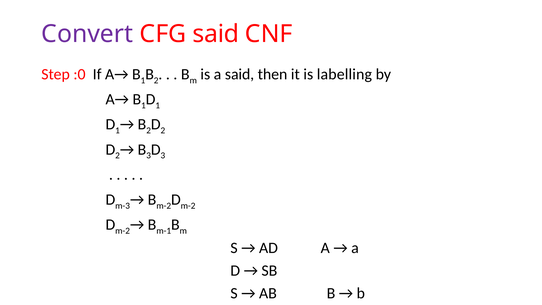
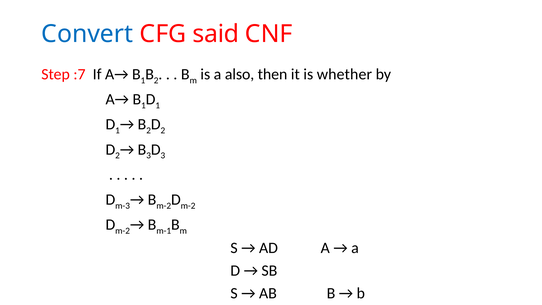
Convert colour: purple -> blue
:0: :0 -> :7
a said: said -> also
labelling: labelling -> whether
